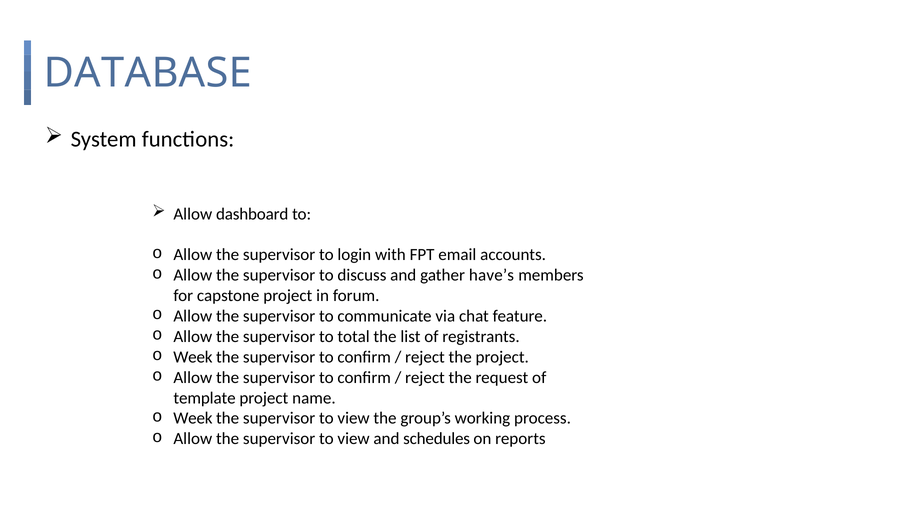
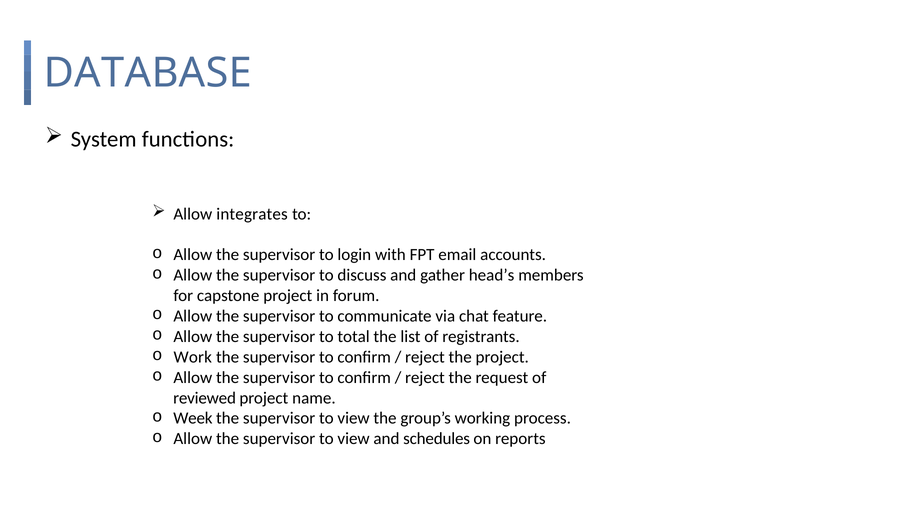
dashboard: dashboard -> integrates
have’s: have’s -> head’s
Week at (193, 357): Week -> Work
template: template -> reviewed
